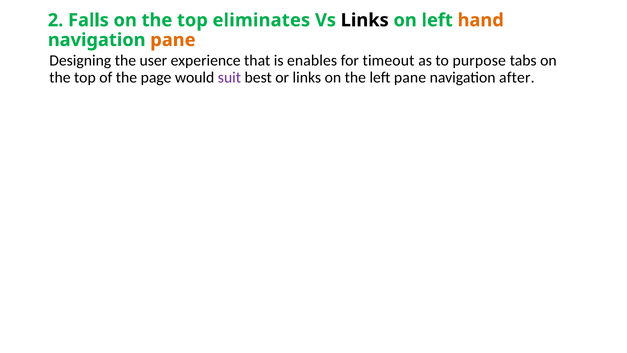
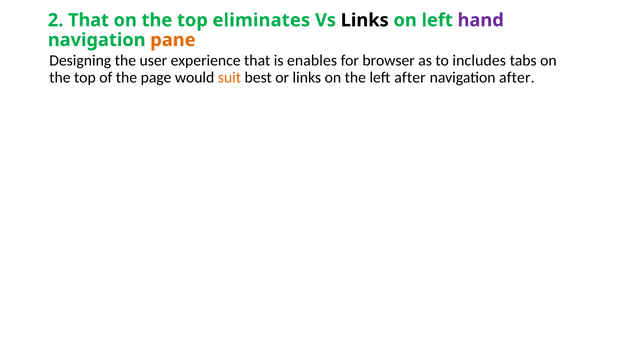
2 Falls: Falls -> That
hand colour: orange -> purple
timeout: timeout -> browser
purpose: purpose -> includes
suit colour: purple -> orange
left pane: pane -> after
